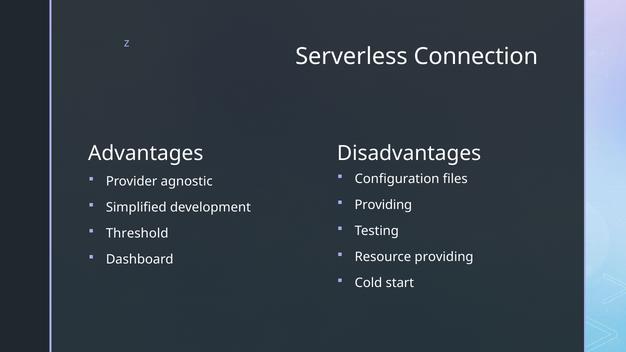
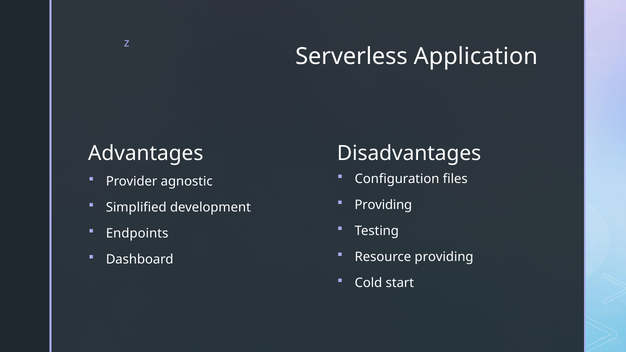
Connection: Connection -> Application
Threshold: Threshold -> Endpoints
